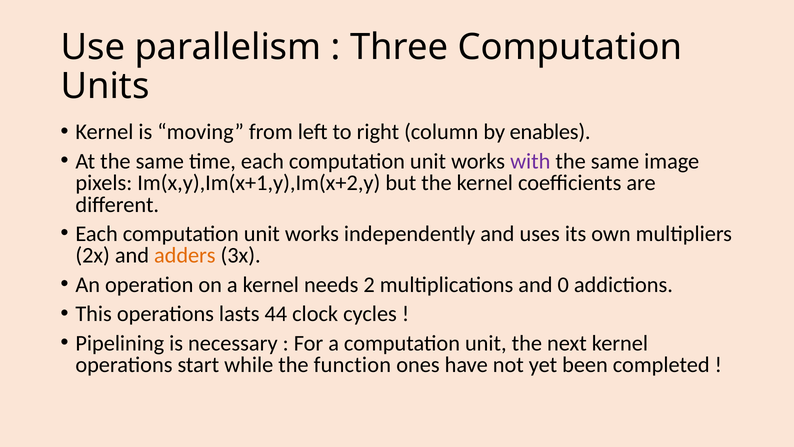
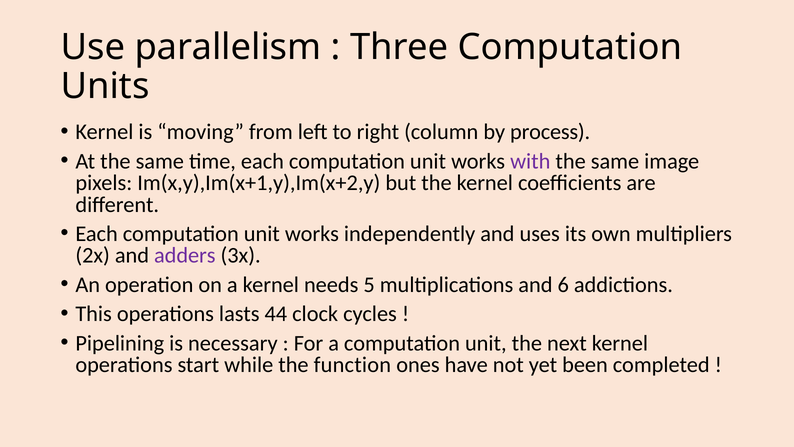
enables: enables -> process
adders colour: orange -> purple
2: 2 -> 5
0: 0 -> 6
